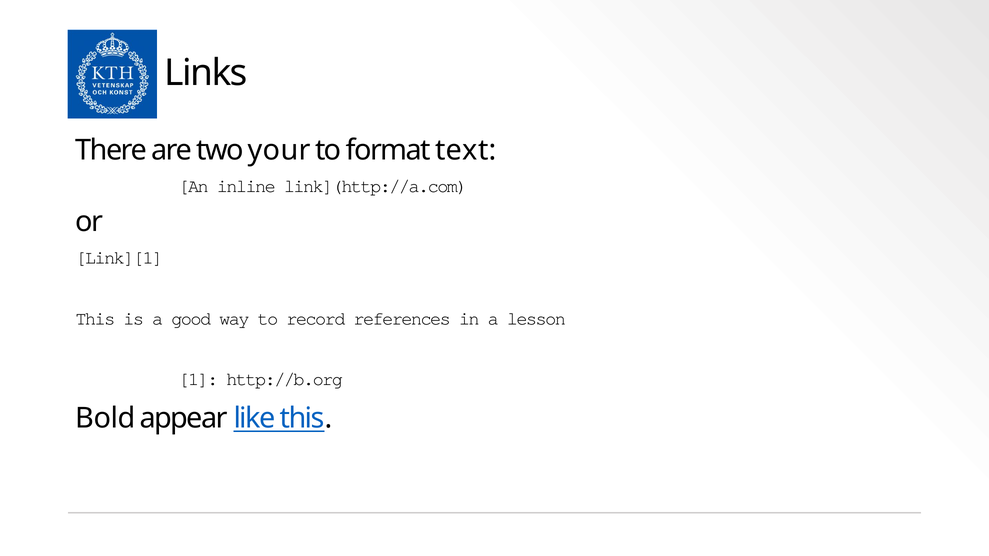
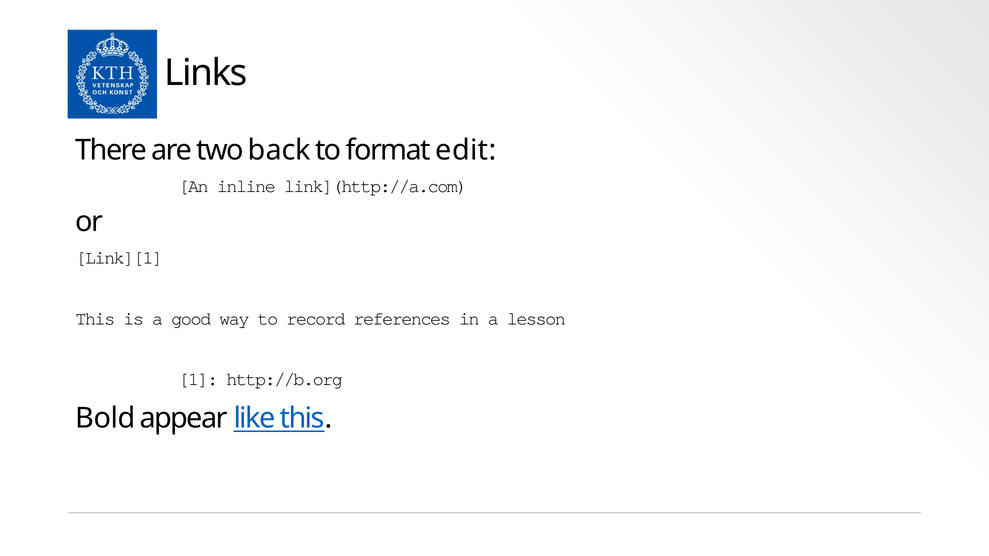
your: your -> back
text: text -> edit
